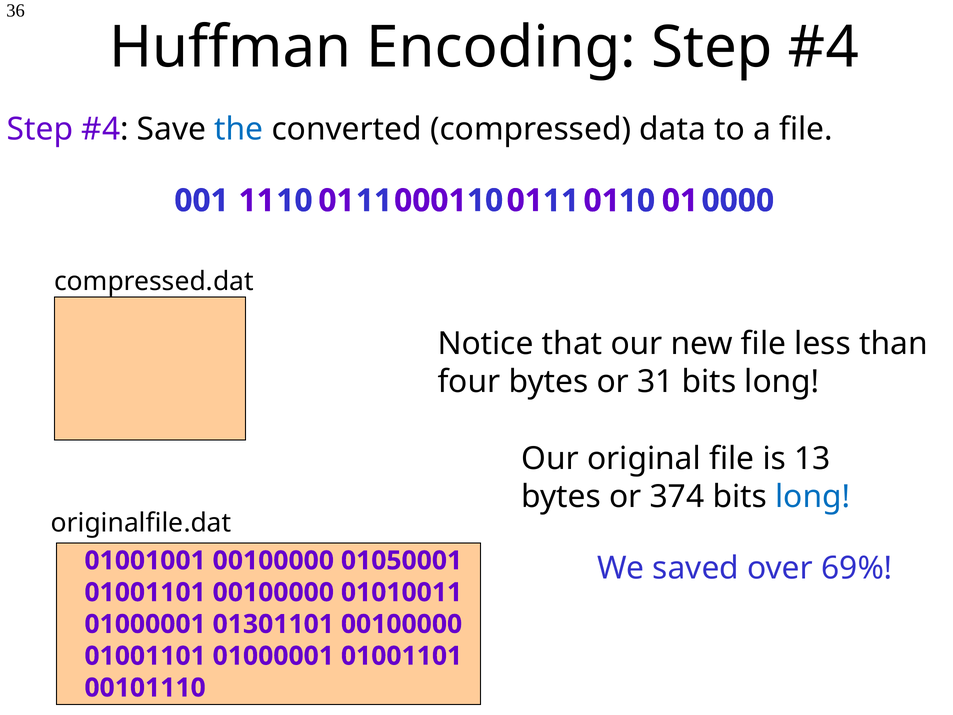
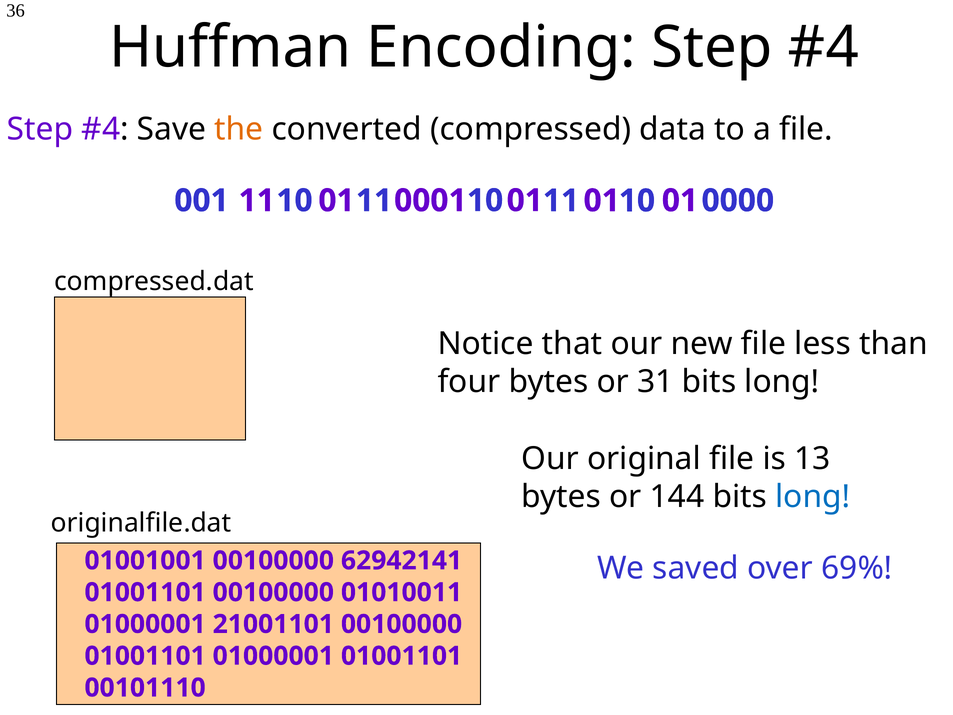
the colour: blue -> orange
374: 374 -> 144
01050001: 01050001 -> 62942141
01301101: 01301101 -> 21001101
